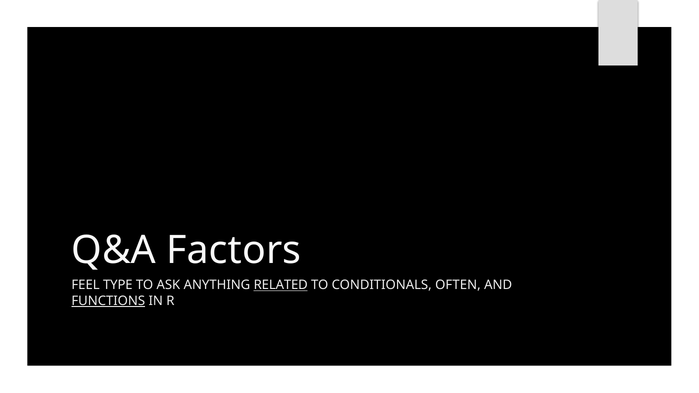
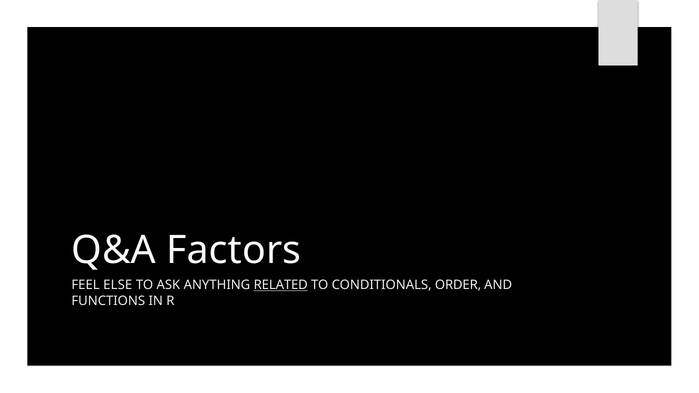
TYPE: TYPE -> ELSE
OFTEN: OFTEN -> ORDER
FUNCTIONS underline: present -> none
